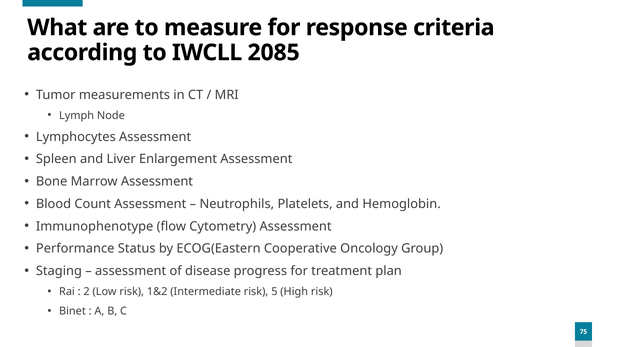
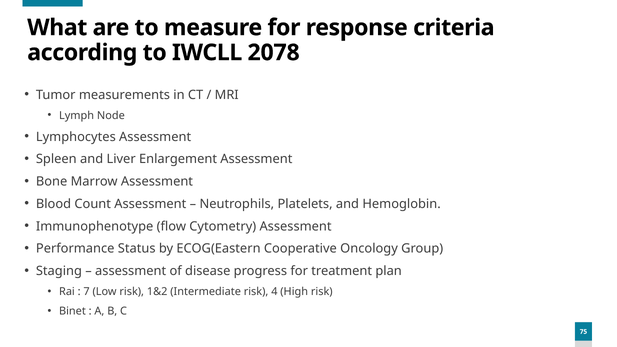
2085: 2085 -> 2078
2: 2 -> 7
5: 5 -> 4
